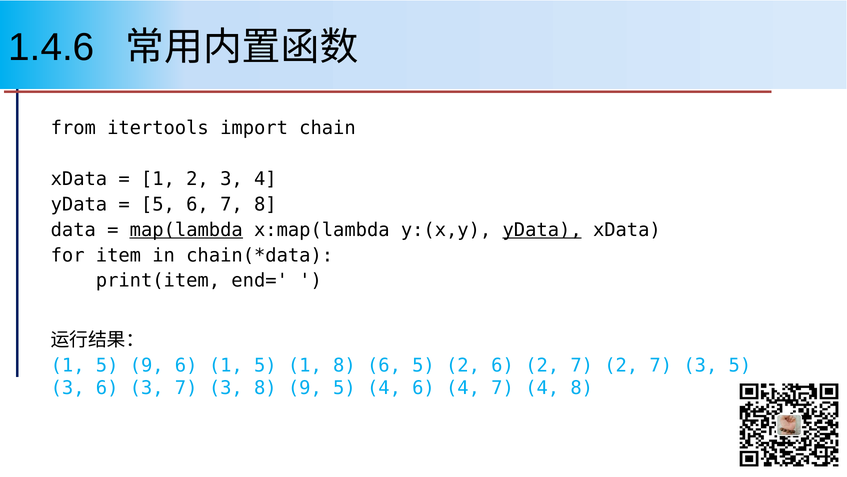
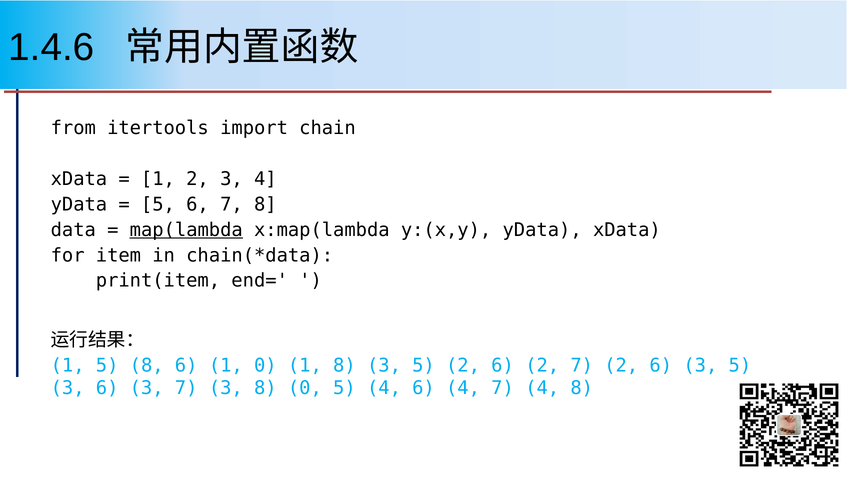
yData at (542, 230) underline: present -> none
5 9: 9 -> 8
6 1 5: 5 -> 0
8 6: 6 -> 3
7 2 7: 7 -> 6
8 9: 9 -> 0
